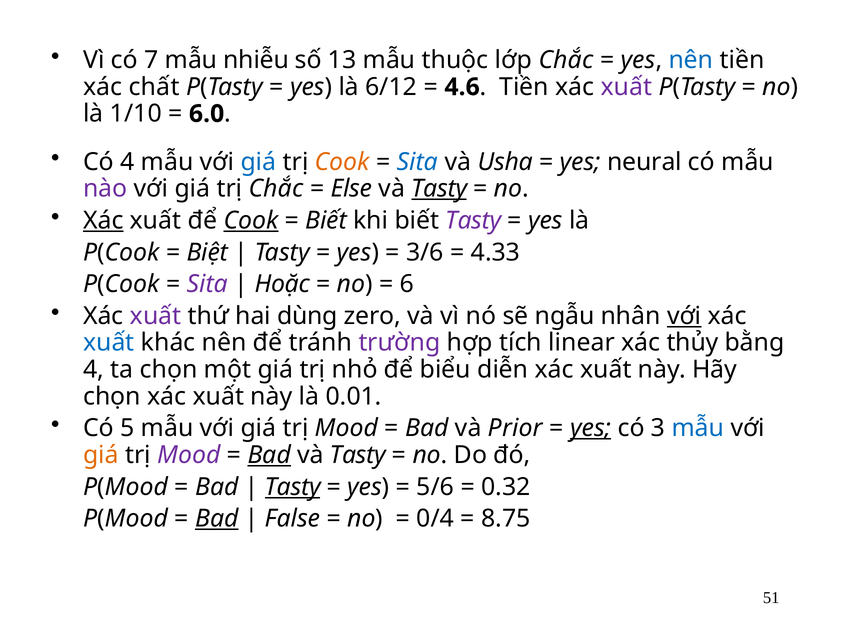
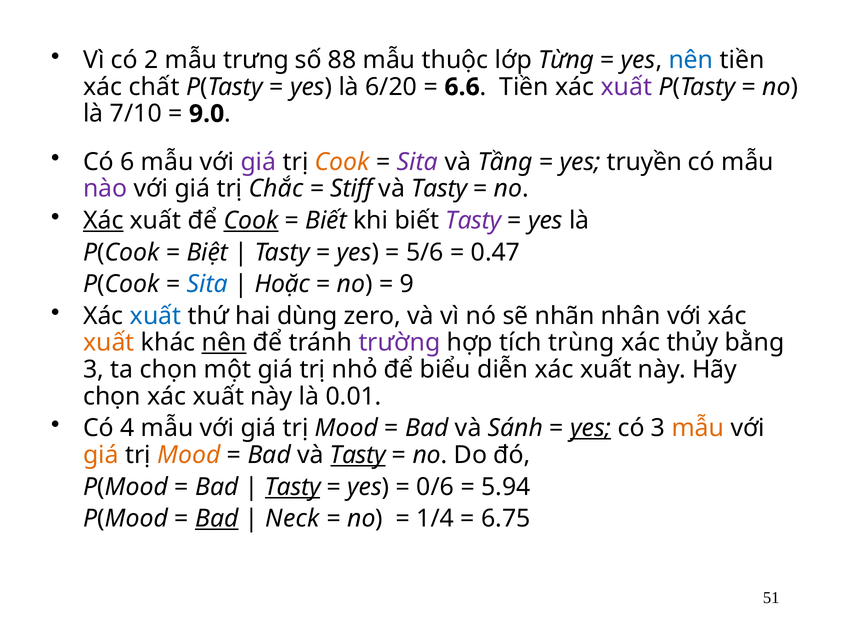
7: 7 -> 2
nhiễu: nhiễu -> trưng
13: 13 -> 88
lớp Chắc: Chắc -> Từng
6/12: 6/12 -> 6/20
4.6: 4.6 -> 6.6
1/10: 1/10 -> 7/10
6.0: 6.0 -> 9.0
Có 4: 4 -> 6
giá at (258, 162) colour: blue -> purple
Sita at (417, 162) colour: blue -> purple
Usha: Usha -> Tầng
neural: neural -> truyền
Else: Else -> Stiff
Tasty at (439, 189) underline: present -> none
3/6: 3/6 -> 5/6
4.33: 4.33 -> 0.47
Sita at (207, 284) colour: purple -> blue
6: 6 -> 9
xuất at (156, 316) colour: purple -> blue
ngẫu: ngẫu -> nhãn
với at (684, 316) underline: present -> none
xuất at (109, 343) colour: blue -> orange
nên at (224, 343) underline: none -> present
linear: linear -> trùng
4 at (94, 370): 4 -> 3
5: 5 -> 4
Prior: Prior -> Sánh
mẫu at (698, 428) colour: blue -> orange
Mood at (189, 455) colour: purple -> orange
Bad at (269, 455) underline: present -> none
Tasty at (358, 455) underline: none -> present
5/6: 5/6 -> 0/6
0.32: 0.32 -> 5.94
False: False -> Neck
0/4: 0/4 -> 1/4
8.75: 8.75 -> 6.75
